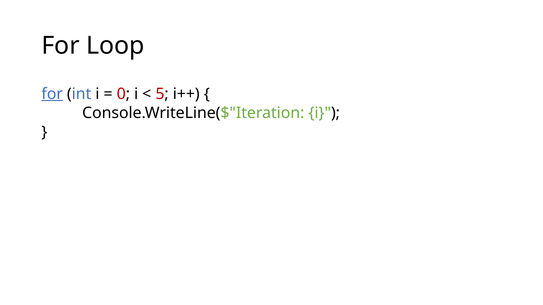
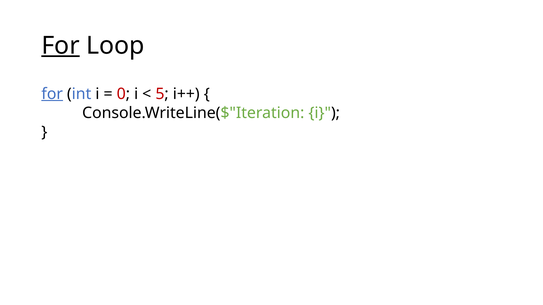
For at (61, 46) underline: none -> present
